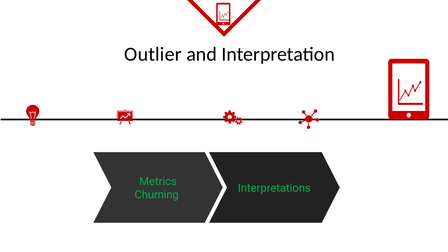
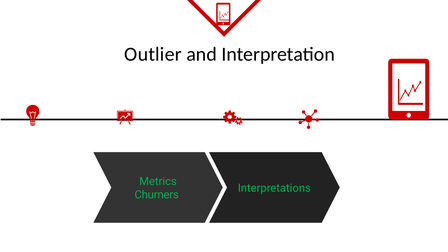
Churning: Churning -> Churners
